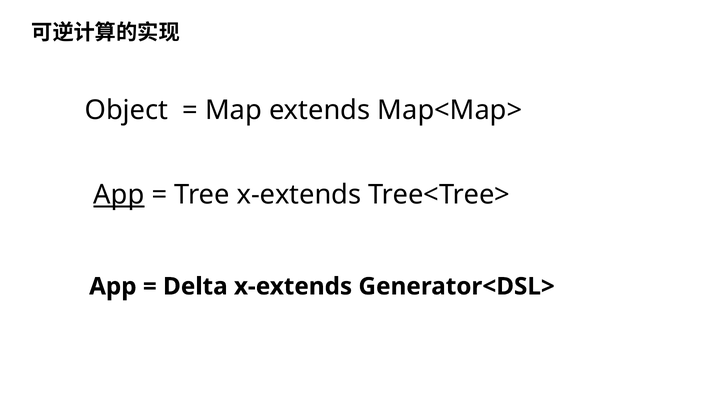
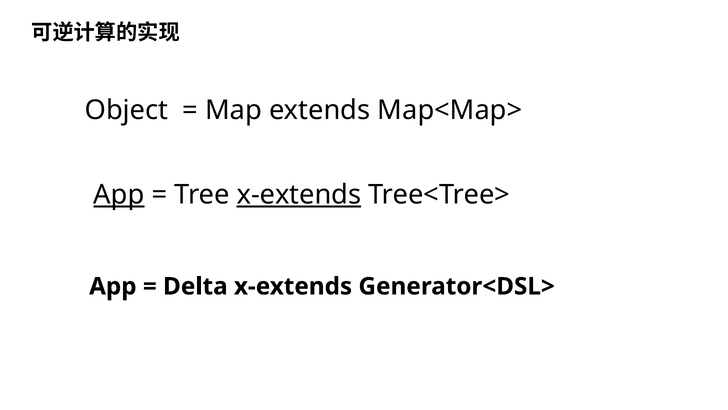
x-extends at (299, 194) underline: none -> present
